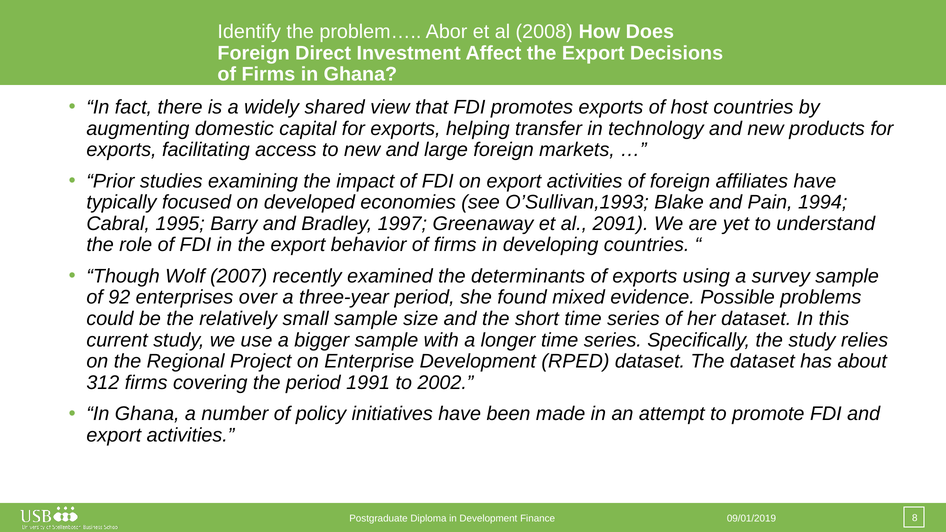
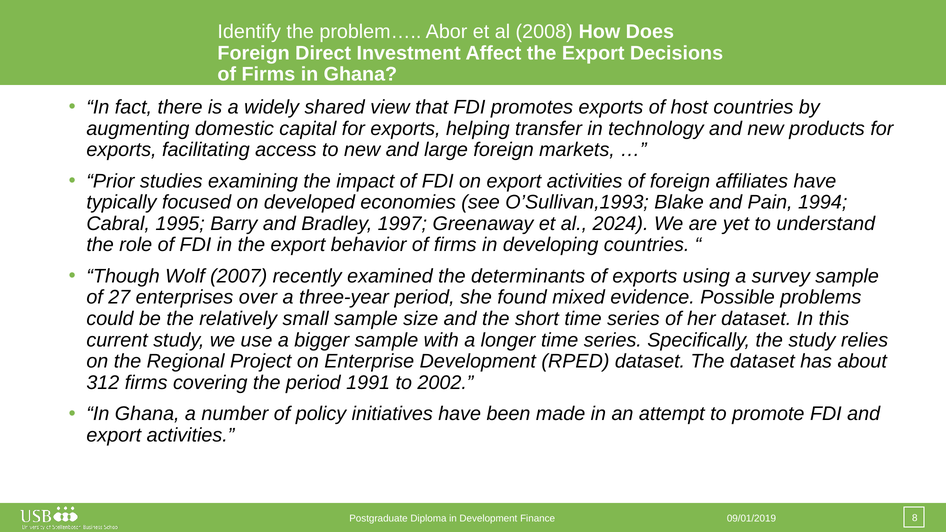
2091: 2091 -> 2024
92: 92 -> 27
